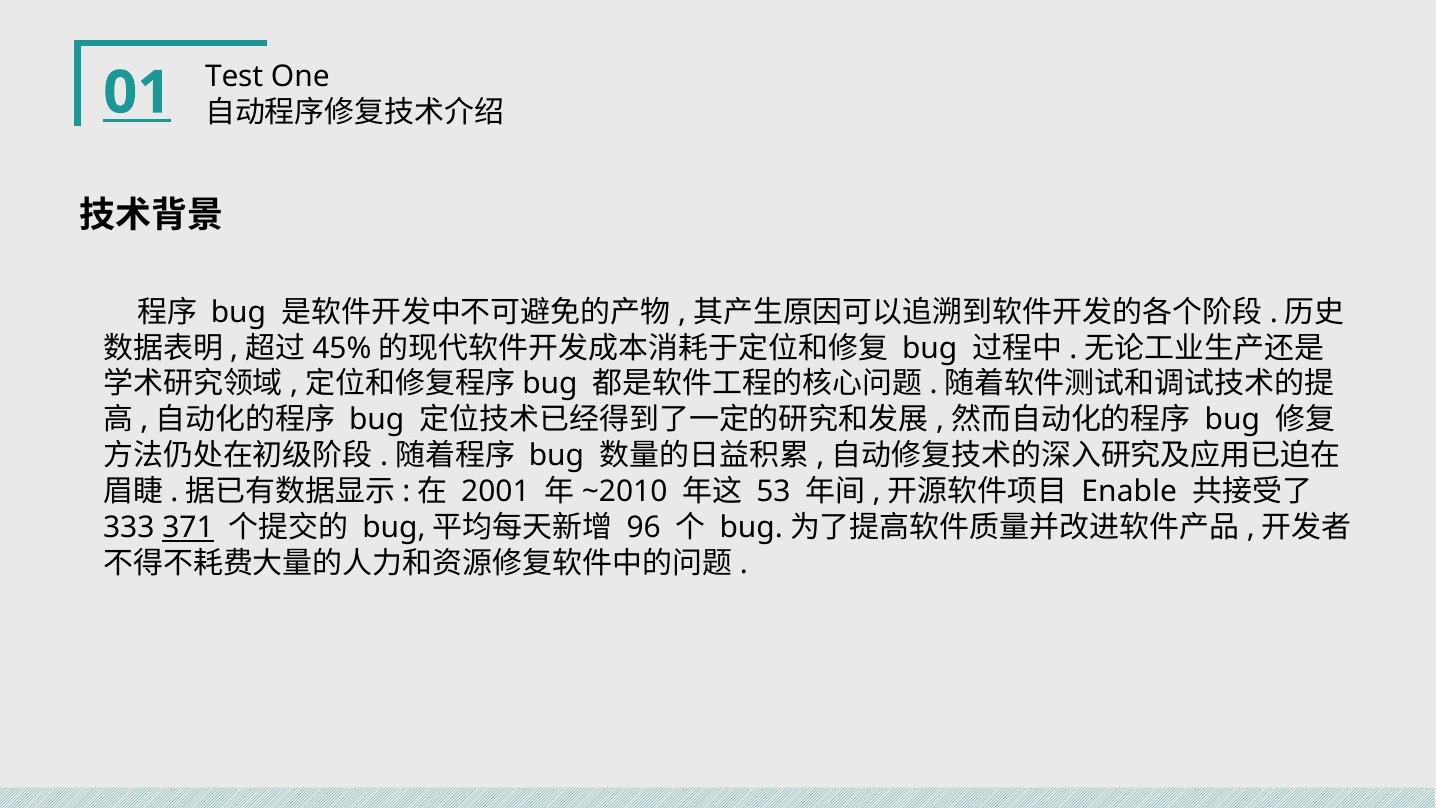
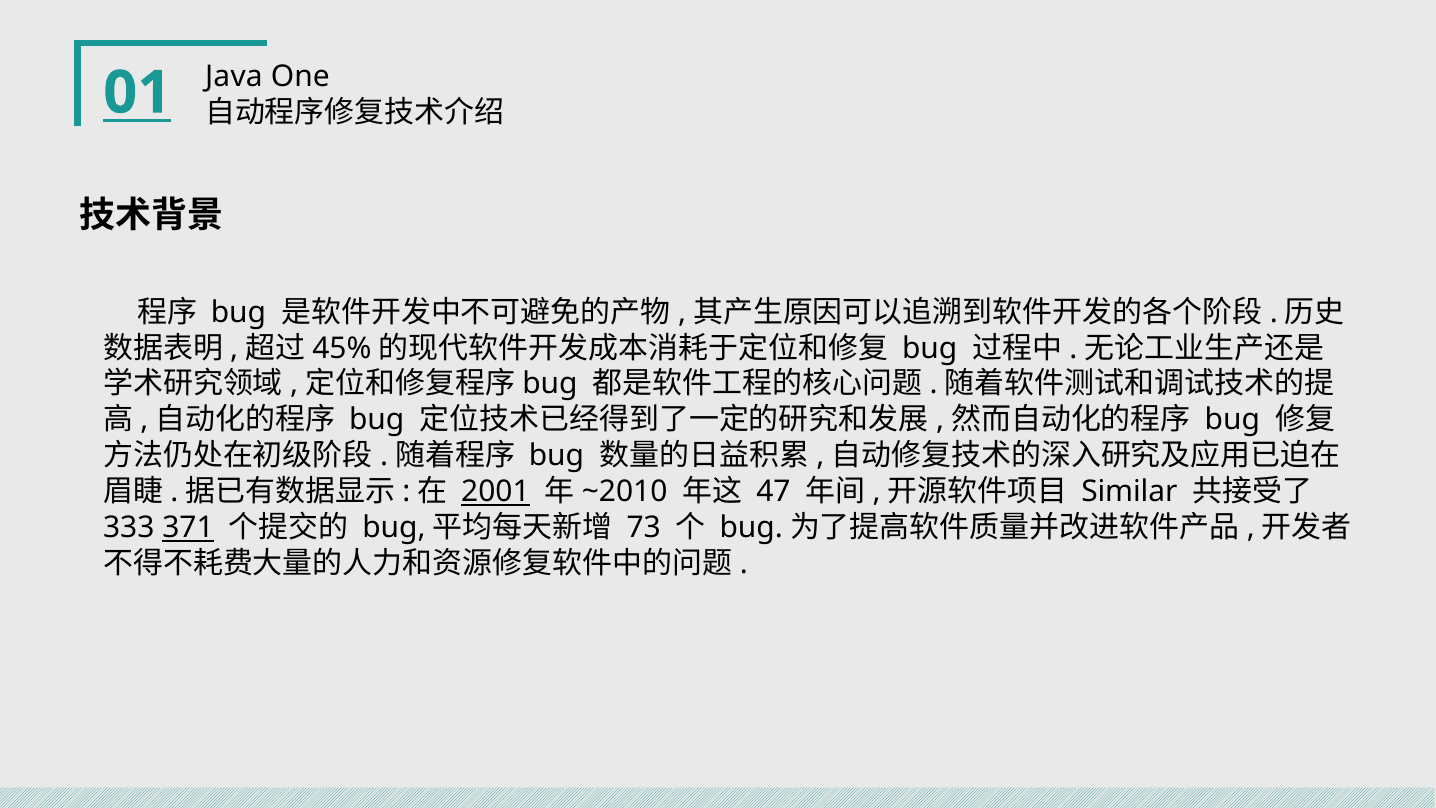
Test: Test -> Java
2001 underline: none -> present
53: 53 -> 47
Enable: Enable -> Similar
96: 96 -> 73
